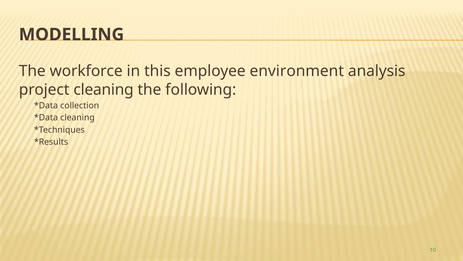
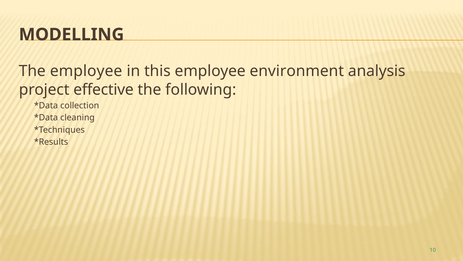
The workforce: workforce -> employee
project cleaning: cleaning -> effective
